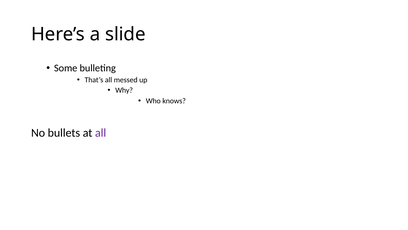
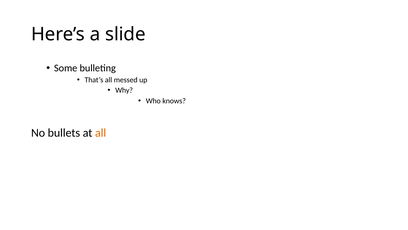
all at (101, 133) colour: purple -> orange
